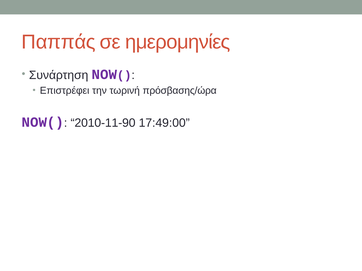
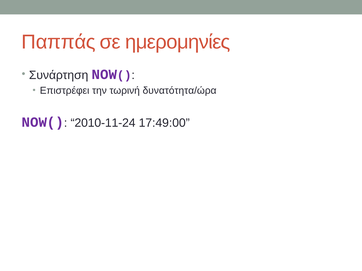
πρόσβασης/ώρα: πρόσβασης/ώρα -> δυνατότητα/ώρα
2010-11-90: 2010-11-90 -> 2010-11-24
